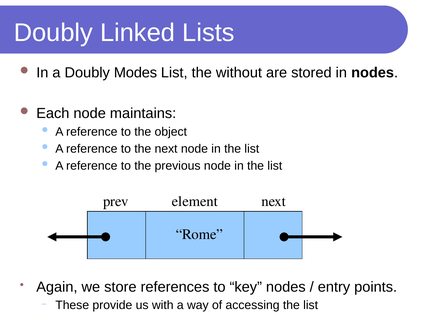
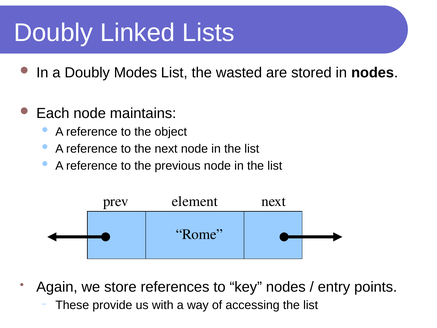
without: without -> wasted
